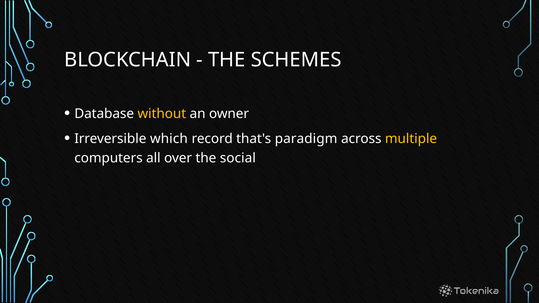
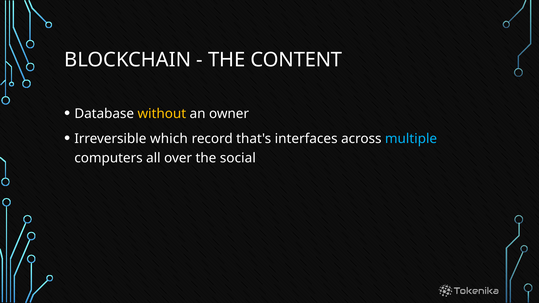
SCHEMES: SCHEMES -> CONTENT
paradigm: paradigm -> interfaces
multiple colour: yellow -> light blue
